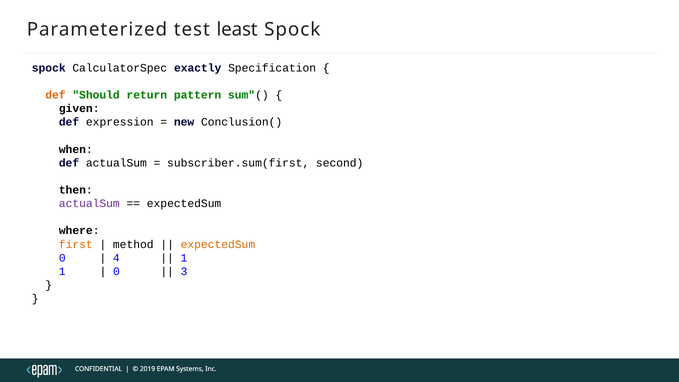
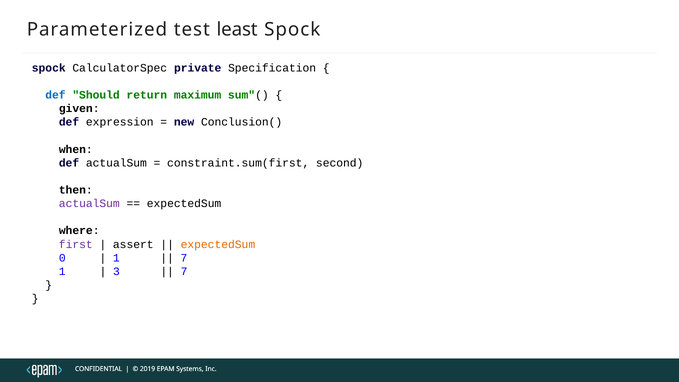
exactly: exactly -> private
def at (55, 95) colour: orange -> blue
pattern: pattern -> maximum
subscriber.sum(first: subscriber.sum(first -> constraint.sum(first
first colour: orange -> purple
method: method -> assert
4 at (116, 258): 4 -> 1
1 at (184, 258): 1 -> 7
0 at (116, 271): 0 -> 3
3 at (184, 271): 3 -> 7
